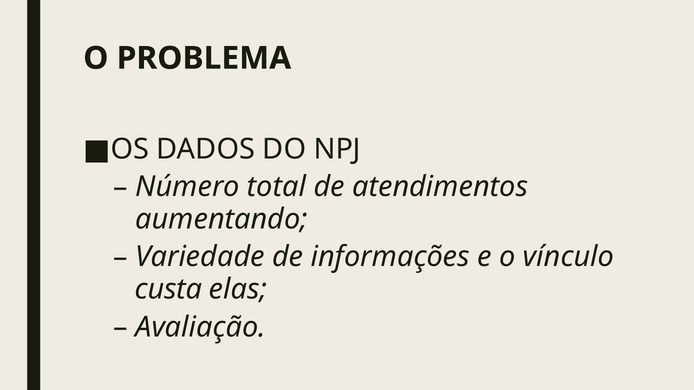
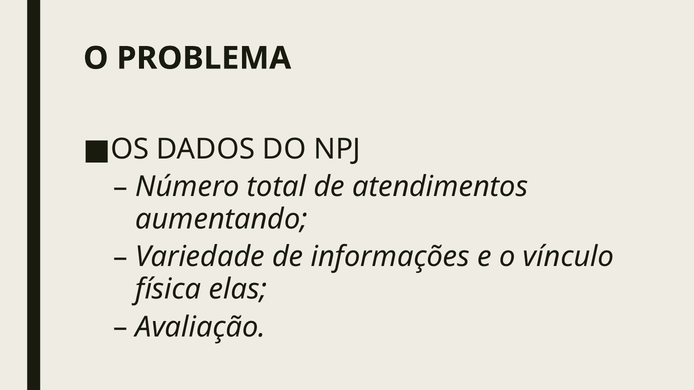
custa: custa -> física
